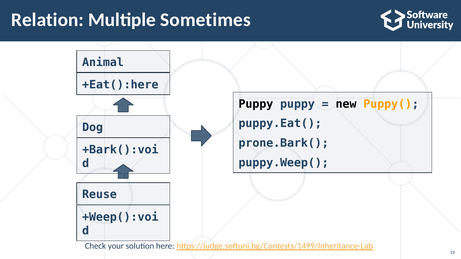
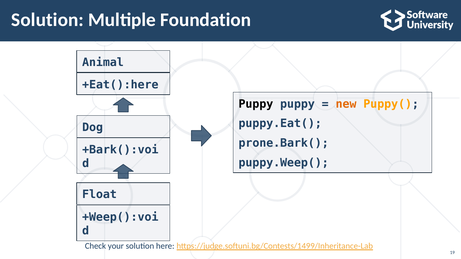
Relation at (48, 20): Relation -> Solution
Sometimes: Sometimes -> Foundation
new colour: black -> orange
Reuse: Reuse -> Float
